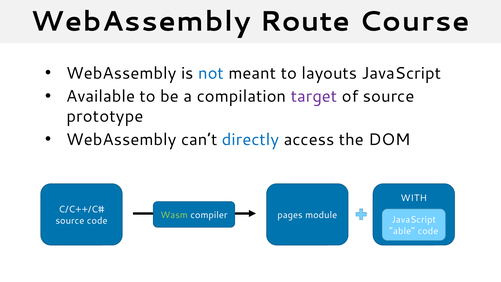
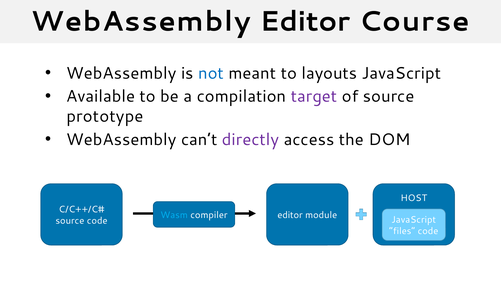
WebAssembly Route: Route -> Editor
directly colour: blue -> purple
WITH: WITH -> HOST
Wasm colour: light green -> light blue
compiler pages: pages -> editor
able: able -> files
